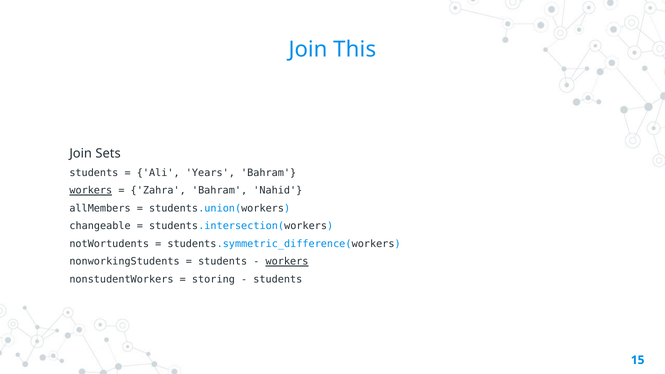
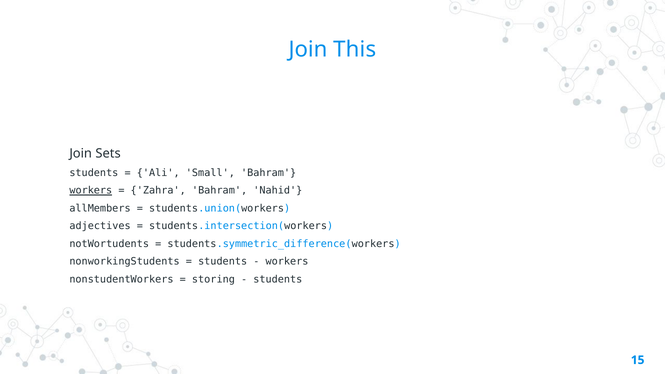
Years: Years -> Small
changeable: changeable -> adjectives
workers at (287, 262) underline: present -> none
